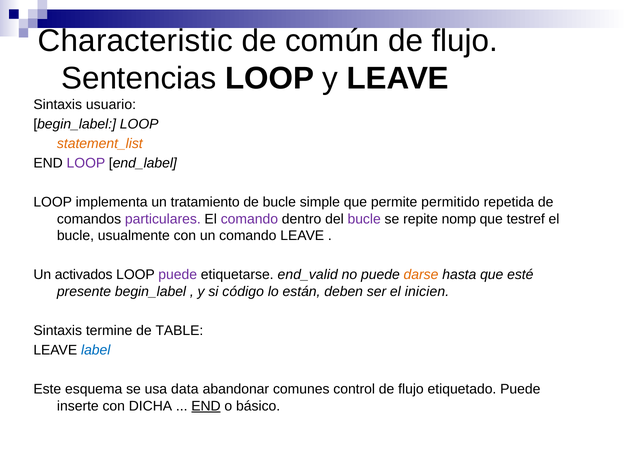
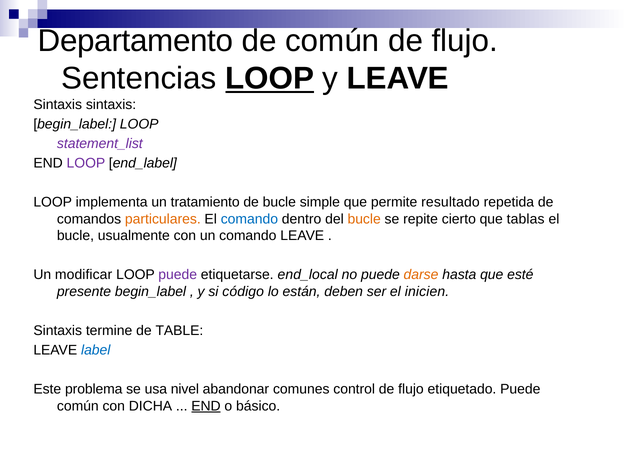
Characteristic: Characteristic -> Departamento
LOOP at (270, 78) underline: none -> present
Sintaxis usuario: usuario -> sintaxis
statement_list colour: orange -> purple
permitido: permitido -> resultado
particulares colour: purple -> orange
comando at (249, 219) colour: purple -> blue
bucle at (364, 219) colour: purple -> orange
nomp: nomp -> cierto
testref: testref -> tablas
activados: activados -> modificar
end_valid: end_valid -> end_local
esquema: esquema -> problema
data: data -> nivel
inserte at (78, 406): inserte -> común
